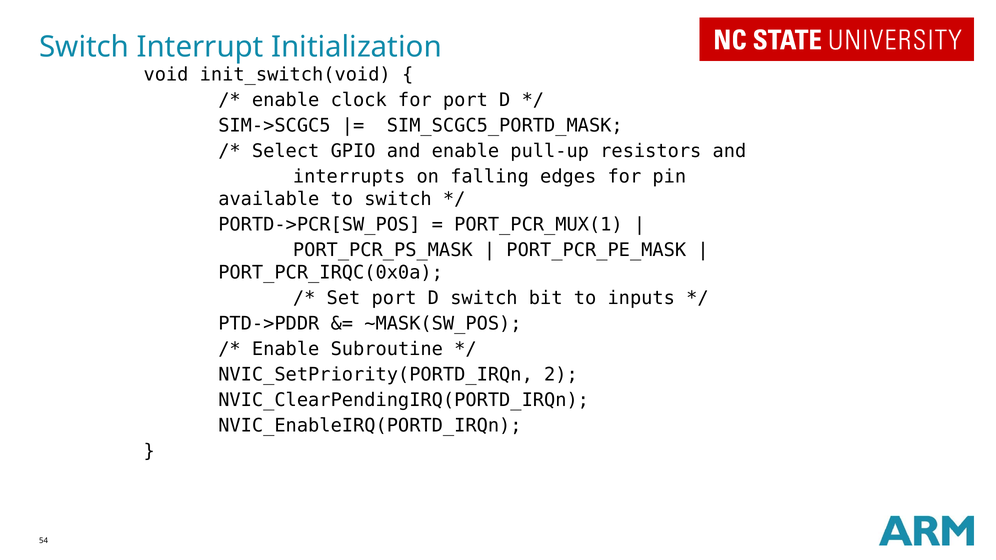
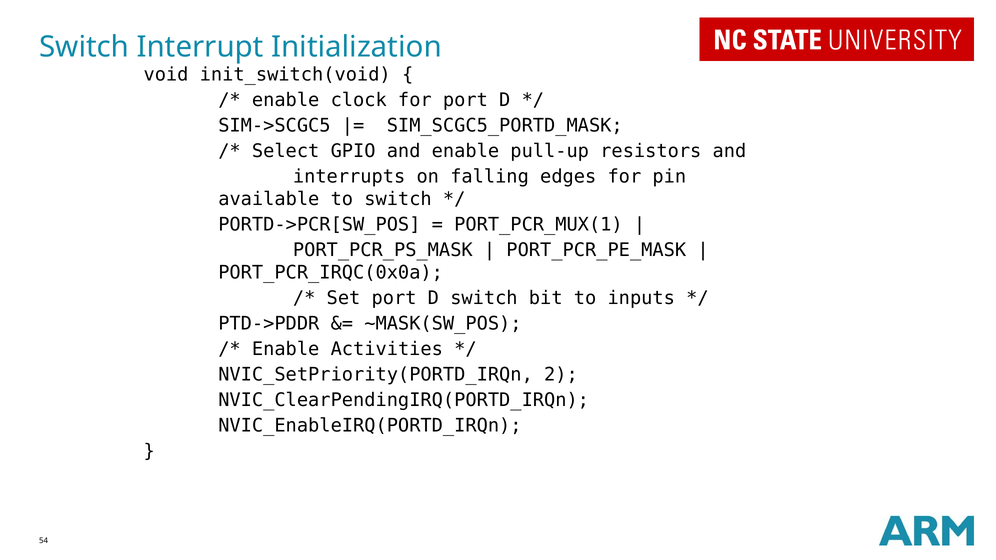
Subroutine: Subroutine -> Activities
